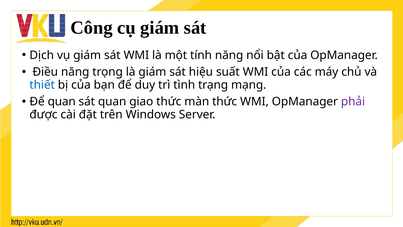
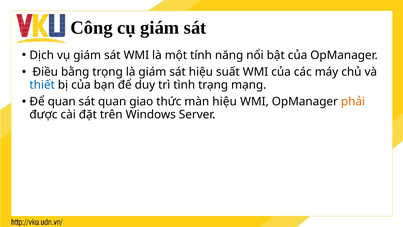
Điều năng: năng -> bằng
màn thức: thức -> hiệu
phải colour: purple -> orange
